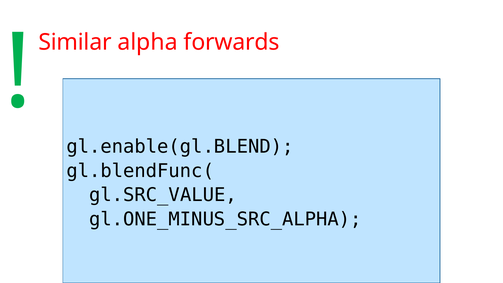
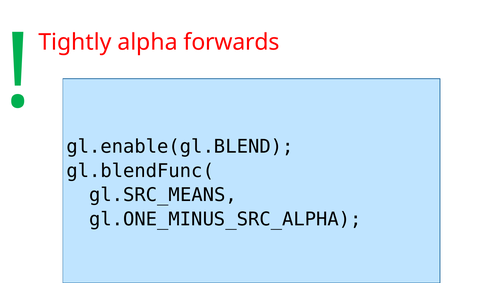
Similar: Similar -> Tightly
gl.SRC_VALUE: gl.SRC_VALUE -> gl.SRC_MEANS
